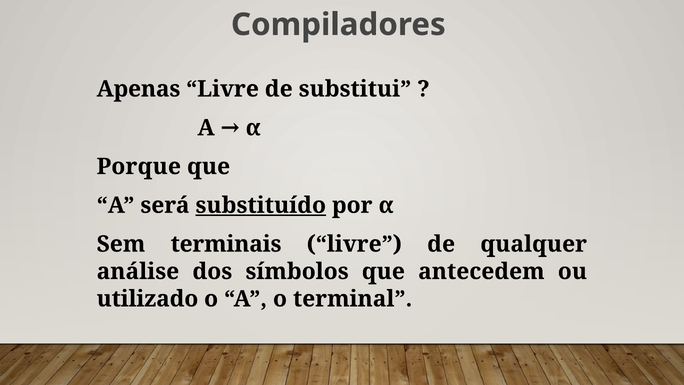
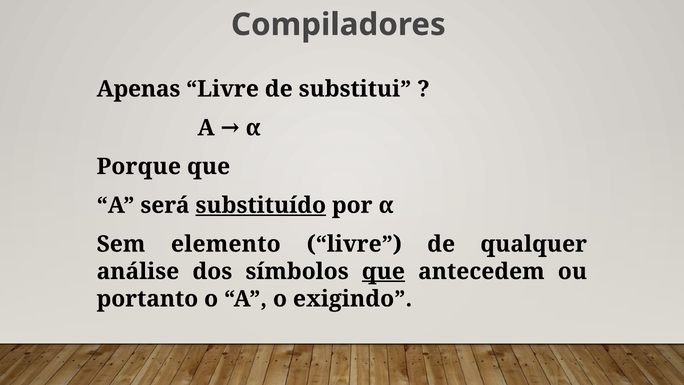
terminais: terminais -> elemento
que at (383, 271) underline: none -> present
utilizado: utilizado -> portanto
terminal: terminal -> exigindo
